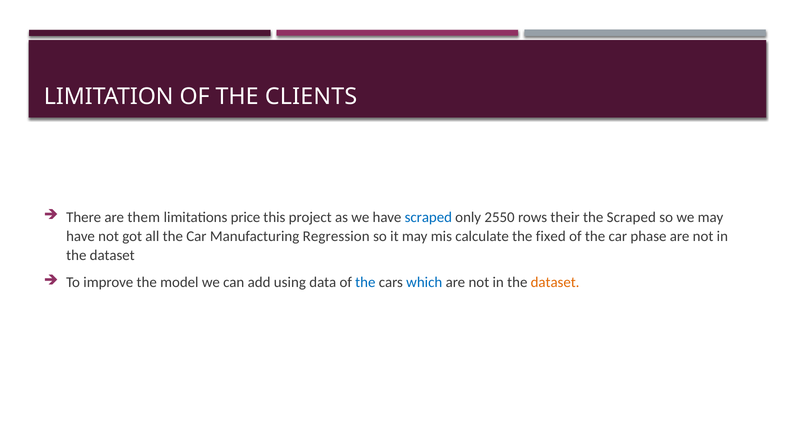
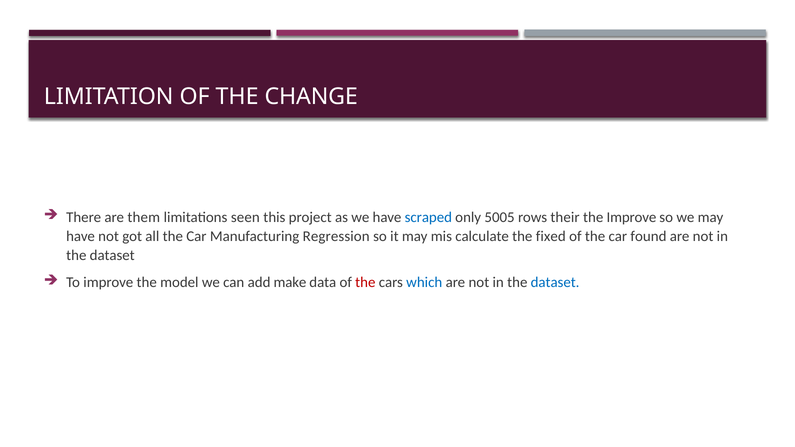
CLIENTS: CLIENTS -> CHANGE
price: price -> seen
2550: 2550 -> 5005
the Scraped: Scraped -> Improve
phase: phase -> found
using: using -> make
the at (365, 283) colour: blue -> red
dataset at (555, 283) colour: orange -> blue
